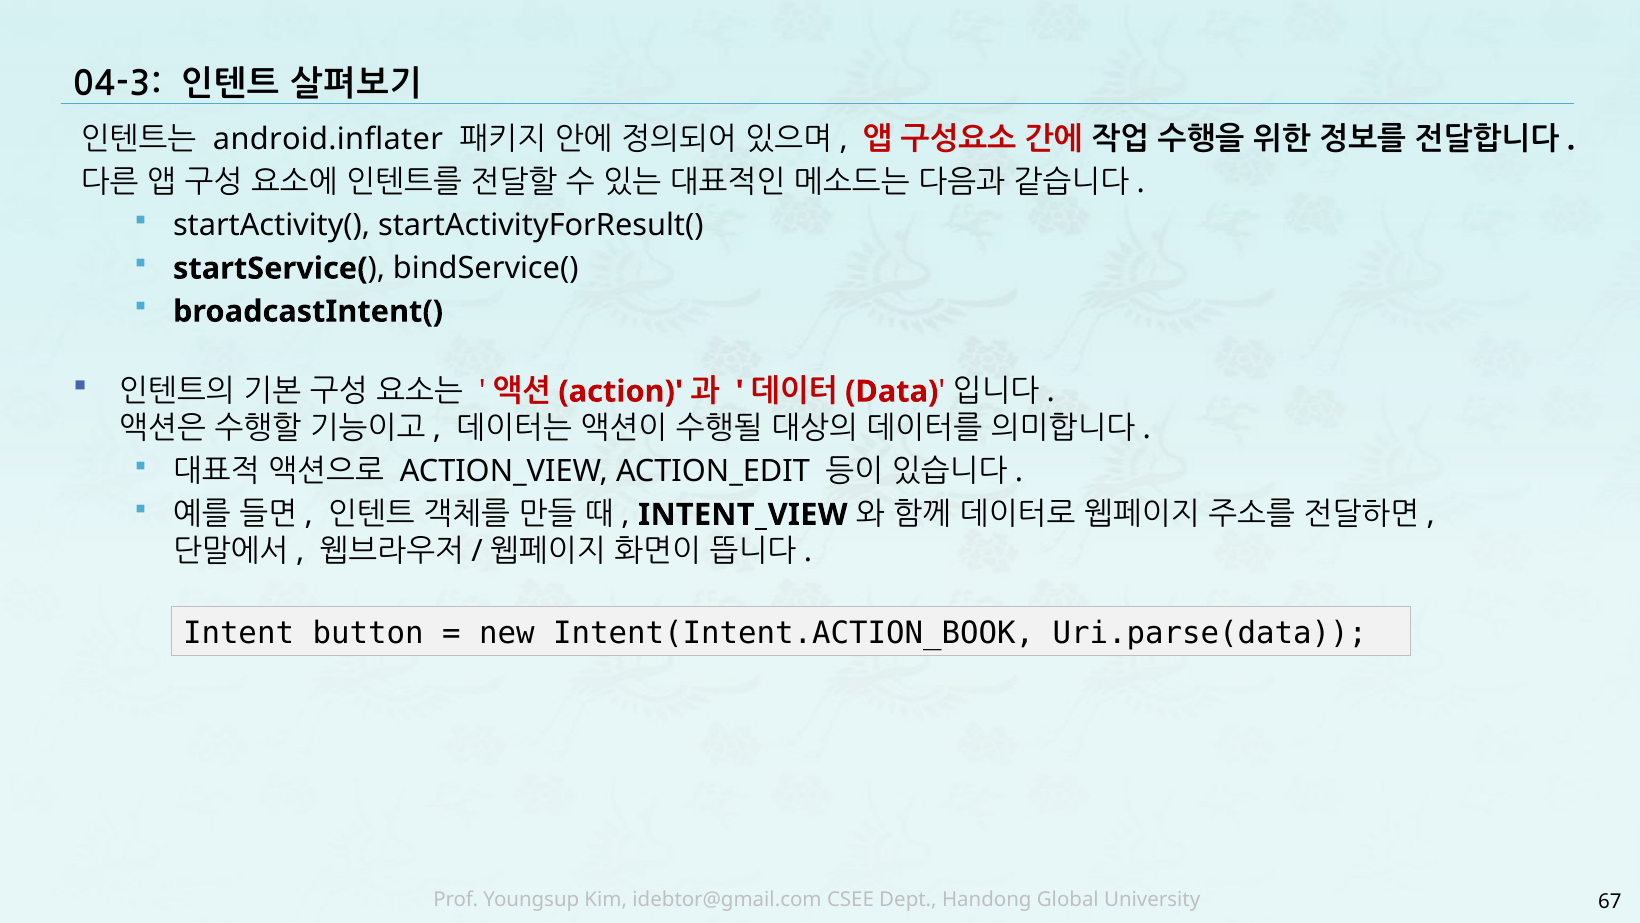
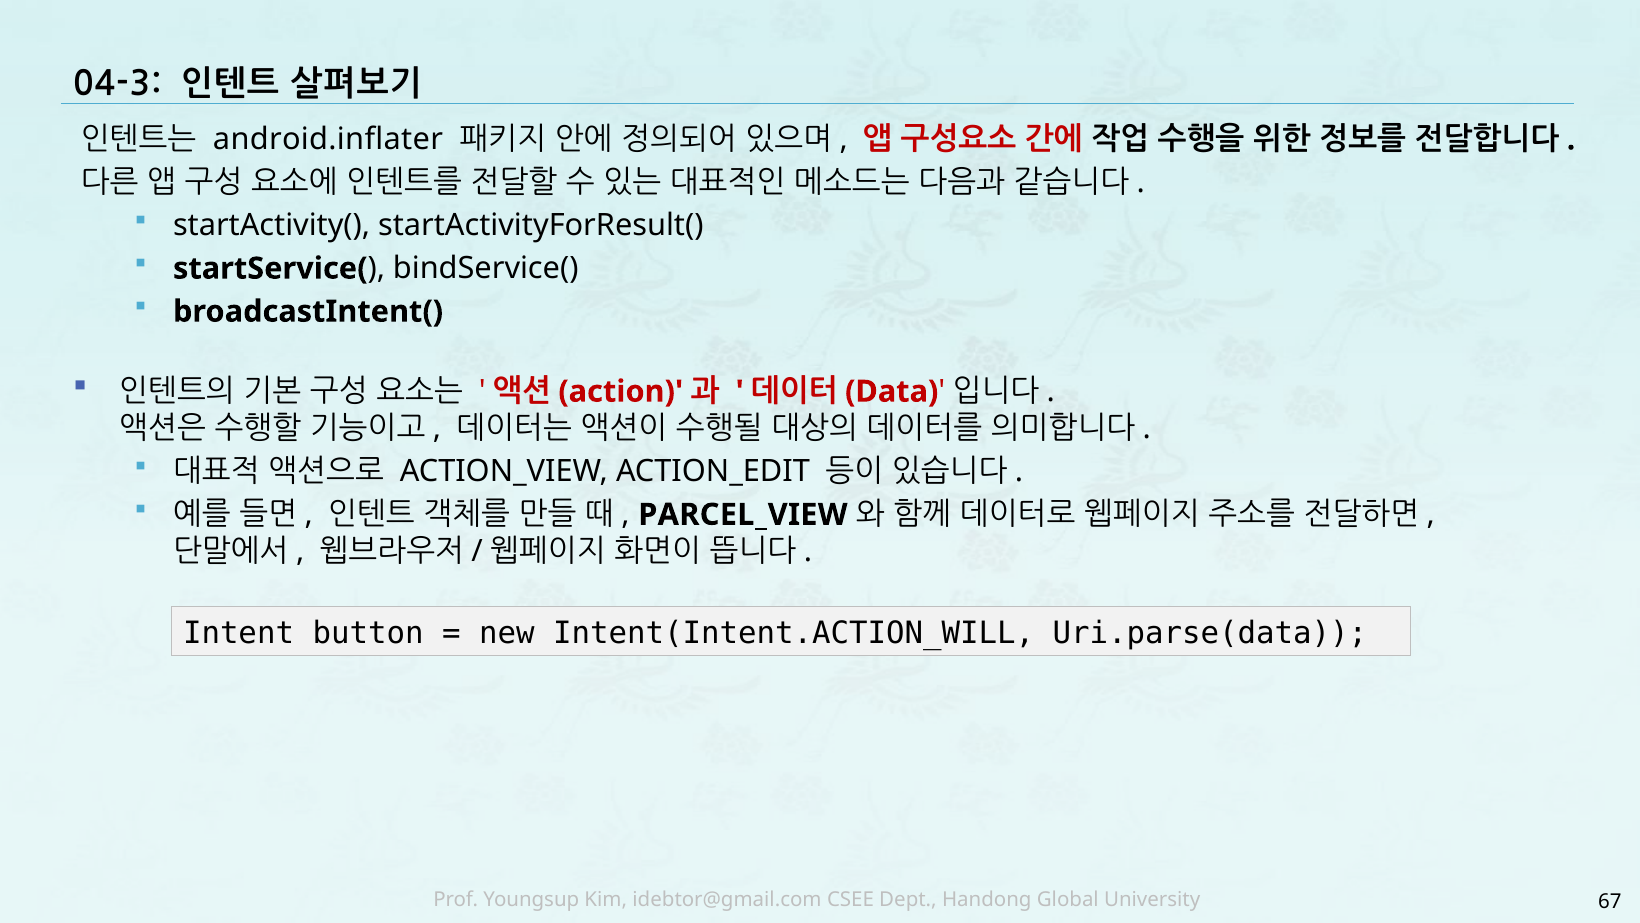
INTENT_VIEW: INTENT_VIEW -> PARCEL_VIEW
Intent(Intent.ACTION_BOOK: Intent(Intent.ACTION_BOOK -> Intent(Intent.ACTION_WILL
